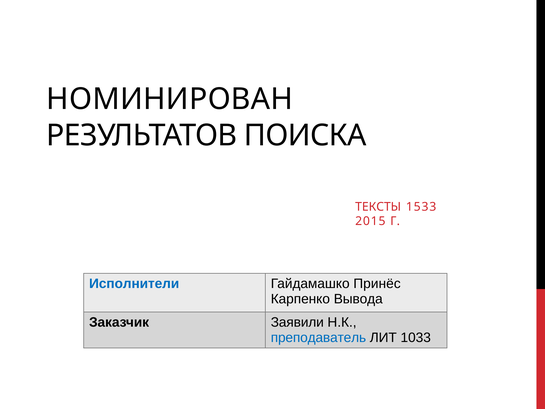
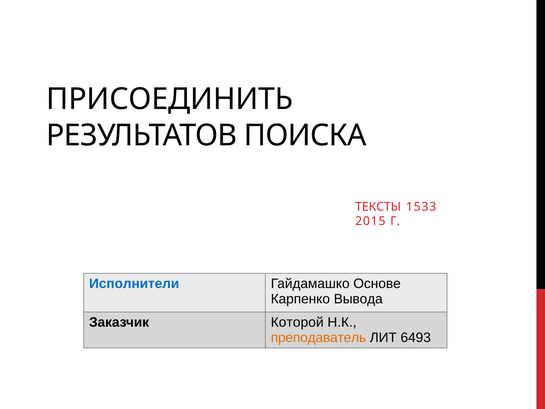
НОМИНИРОВАН: НОМИНИРОВАН -> ПРИСОЕДИНИТЬ
Принёс: Принёс -> Основе
Заявили: Заявили -> Которой
преподаватель colour: blue -> orange
1033: 1033 -> 6493
